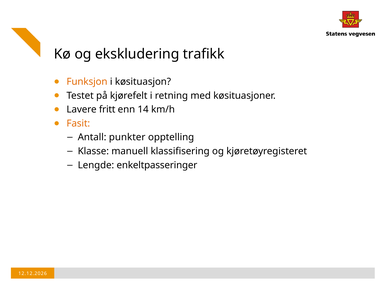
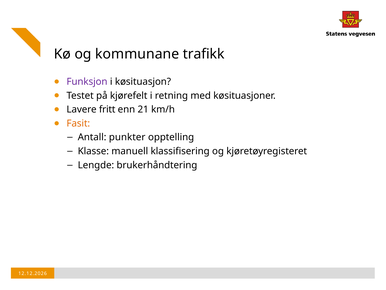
ekskludering: ekskludering -> kommunane
Funksjon colour: orange -> purple
14: 14 -> 21
enkeltpasseringer: enkeltpasseringer -> brukerhåndtering
